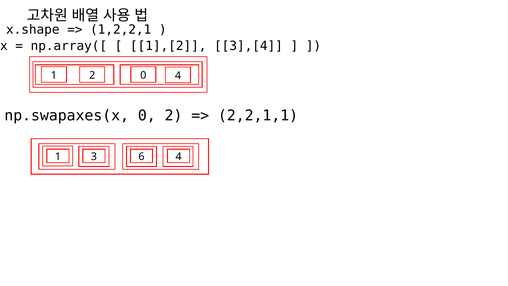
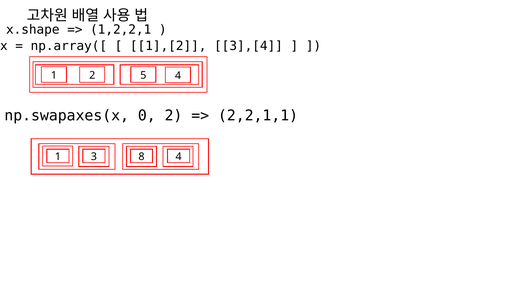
1 0: 0 -> 5
6: 6 -> 8
